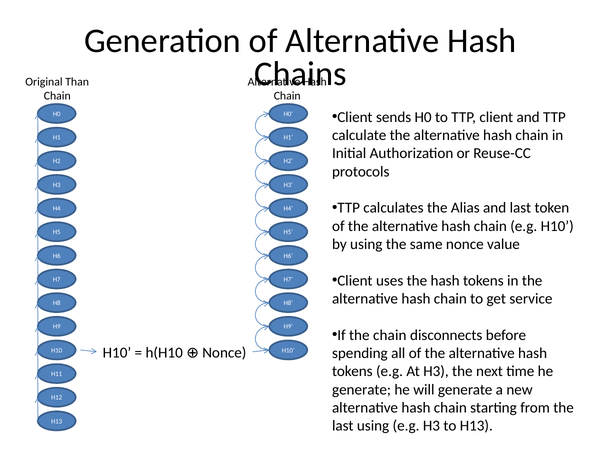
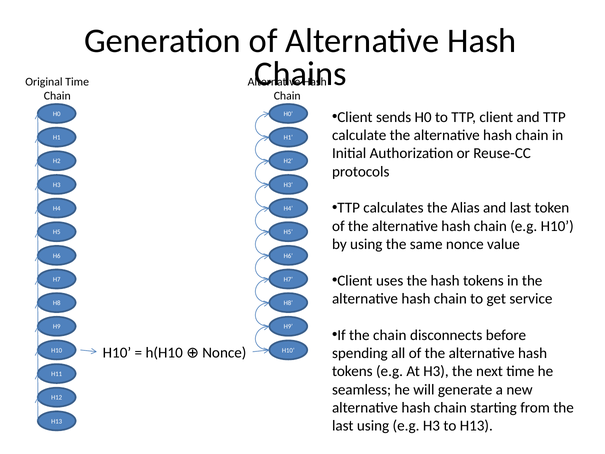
Original Than: Than -> Time
generate at (362, 389): generate -> seamless
